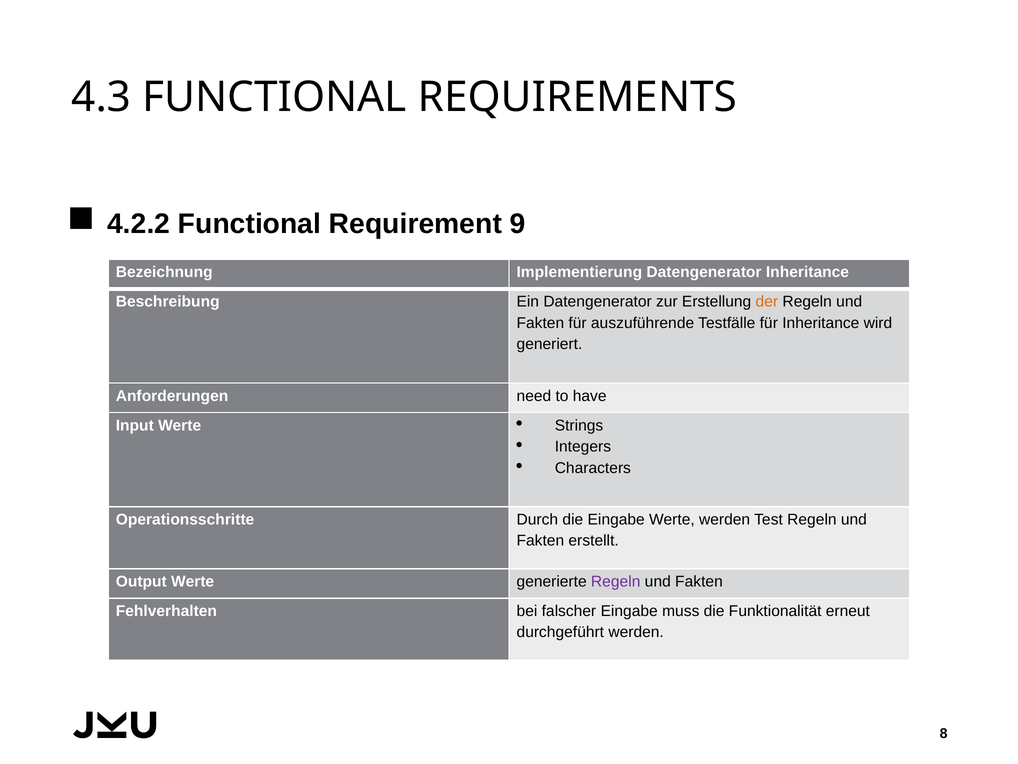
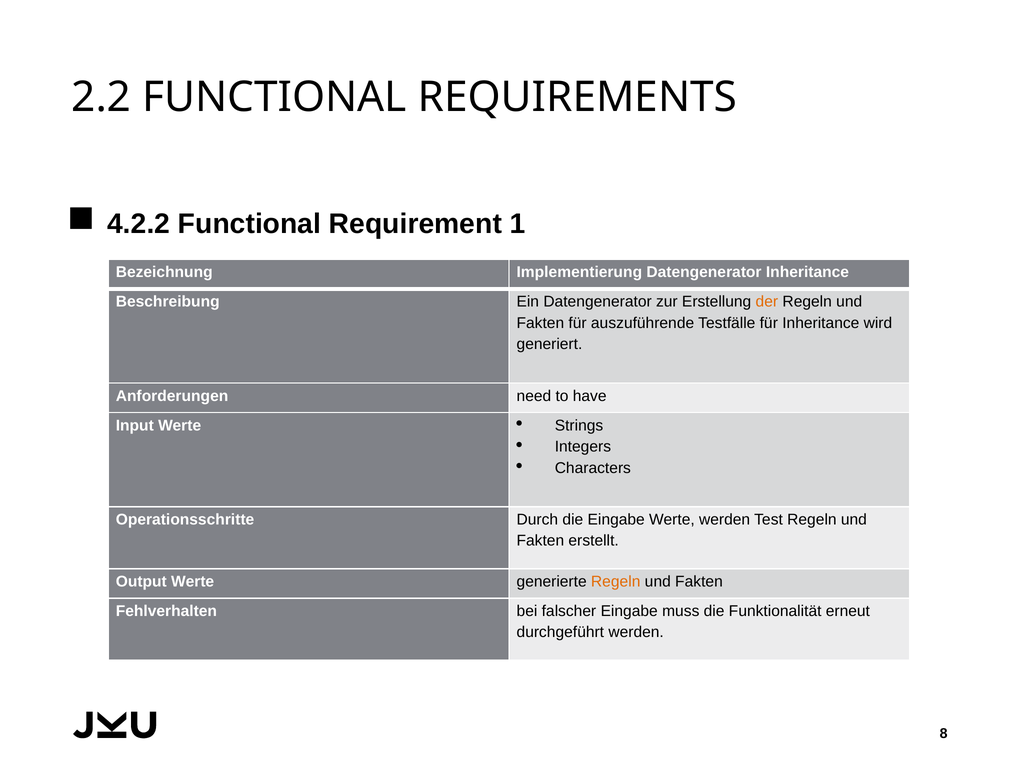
4.3: 4.3 -> 2.2
9: 9 -> 1
Regeln at (616, 581) colour: purple -> orange
